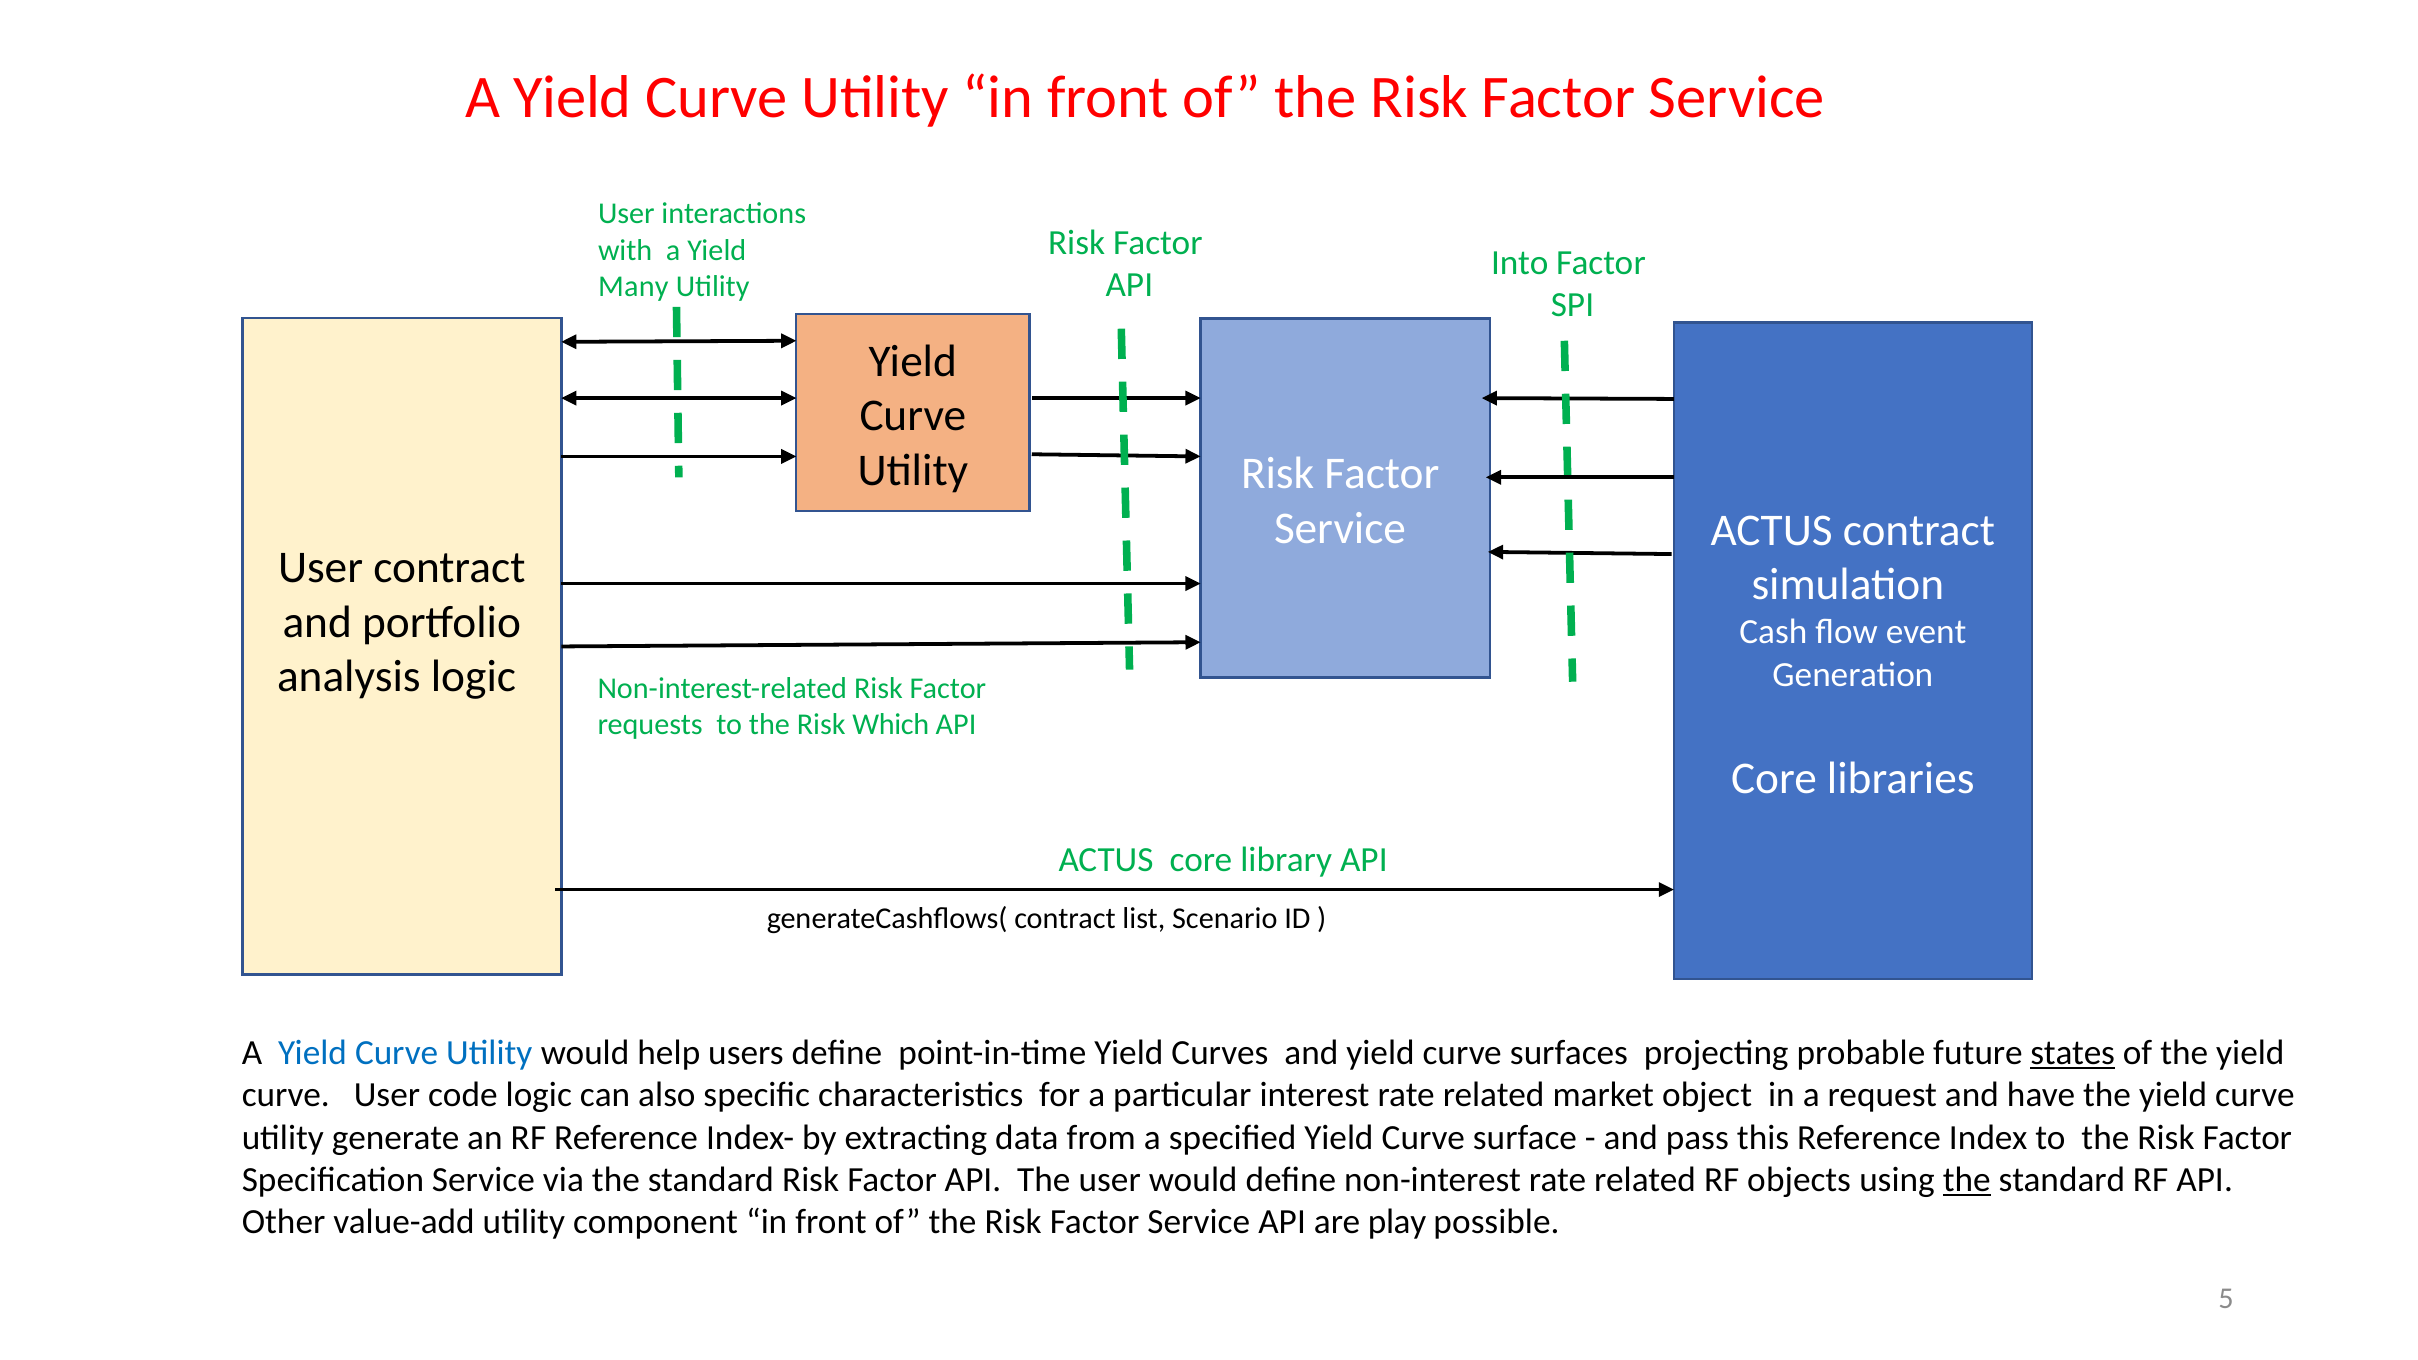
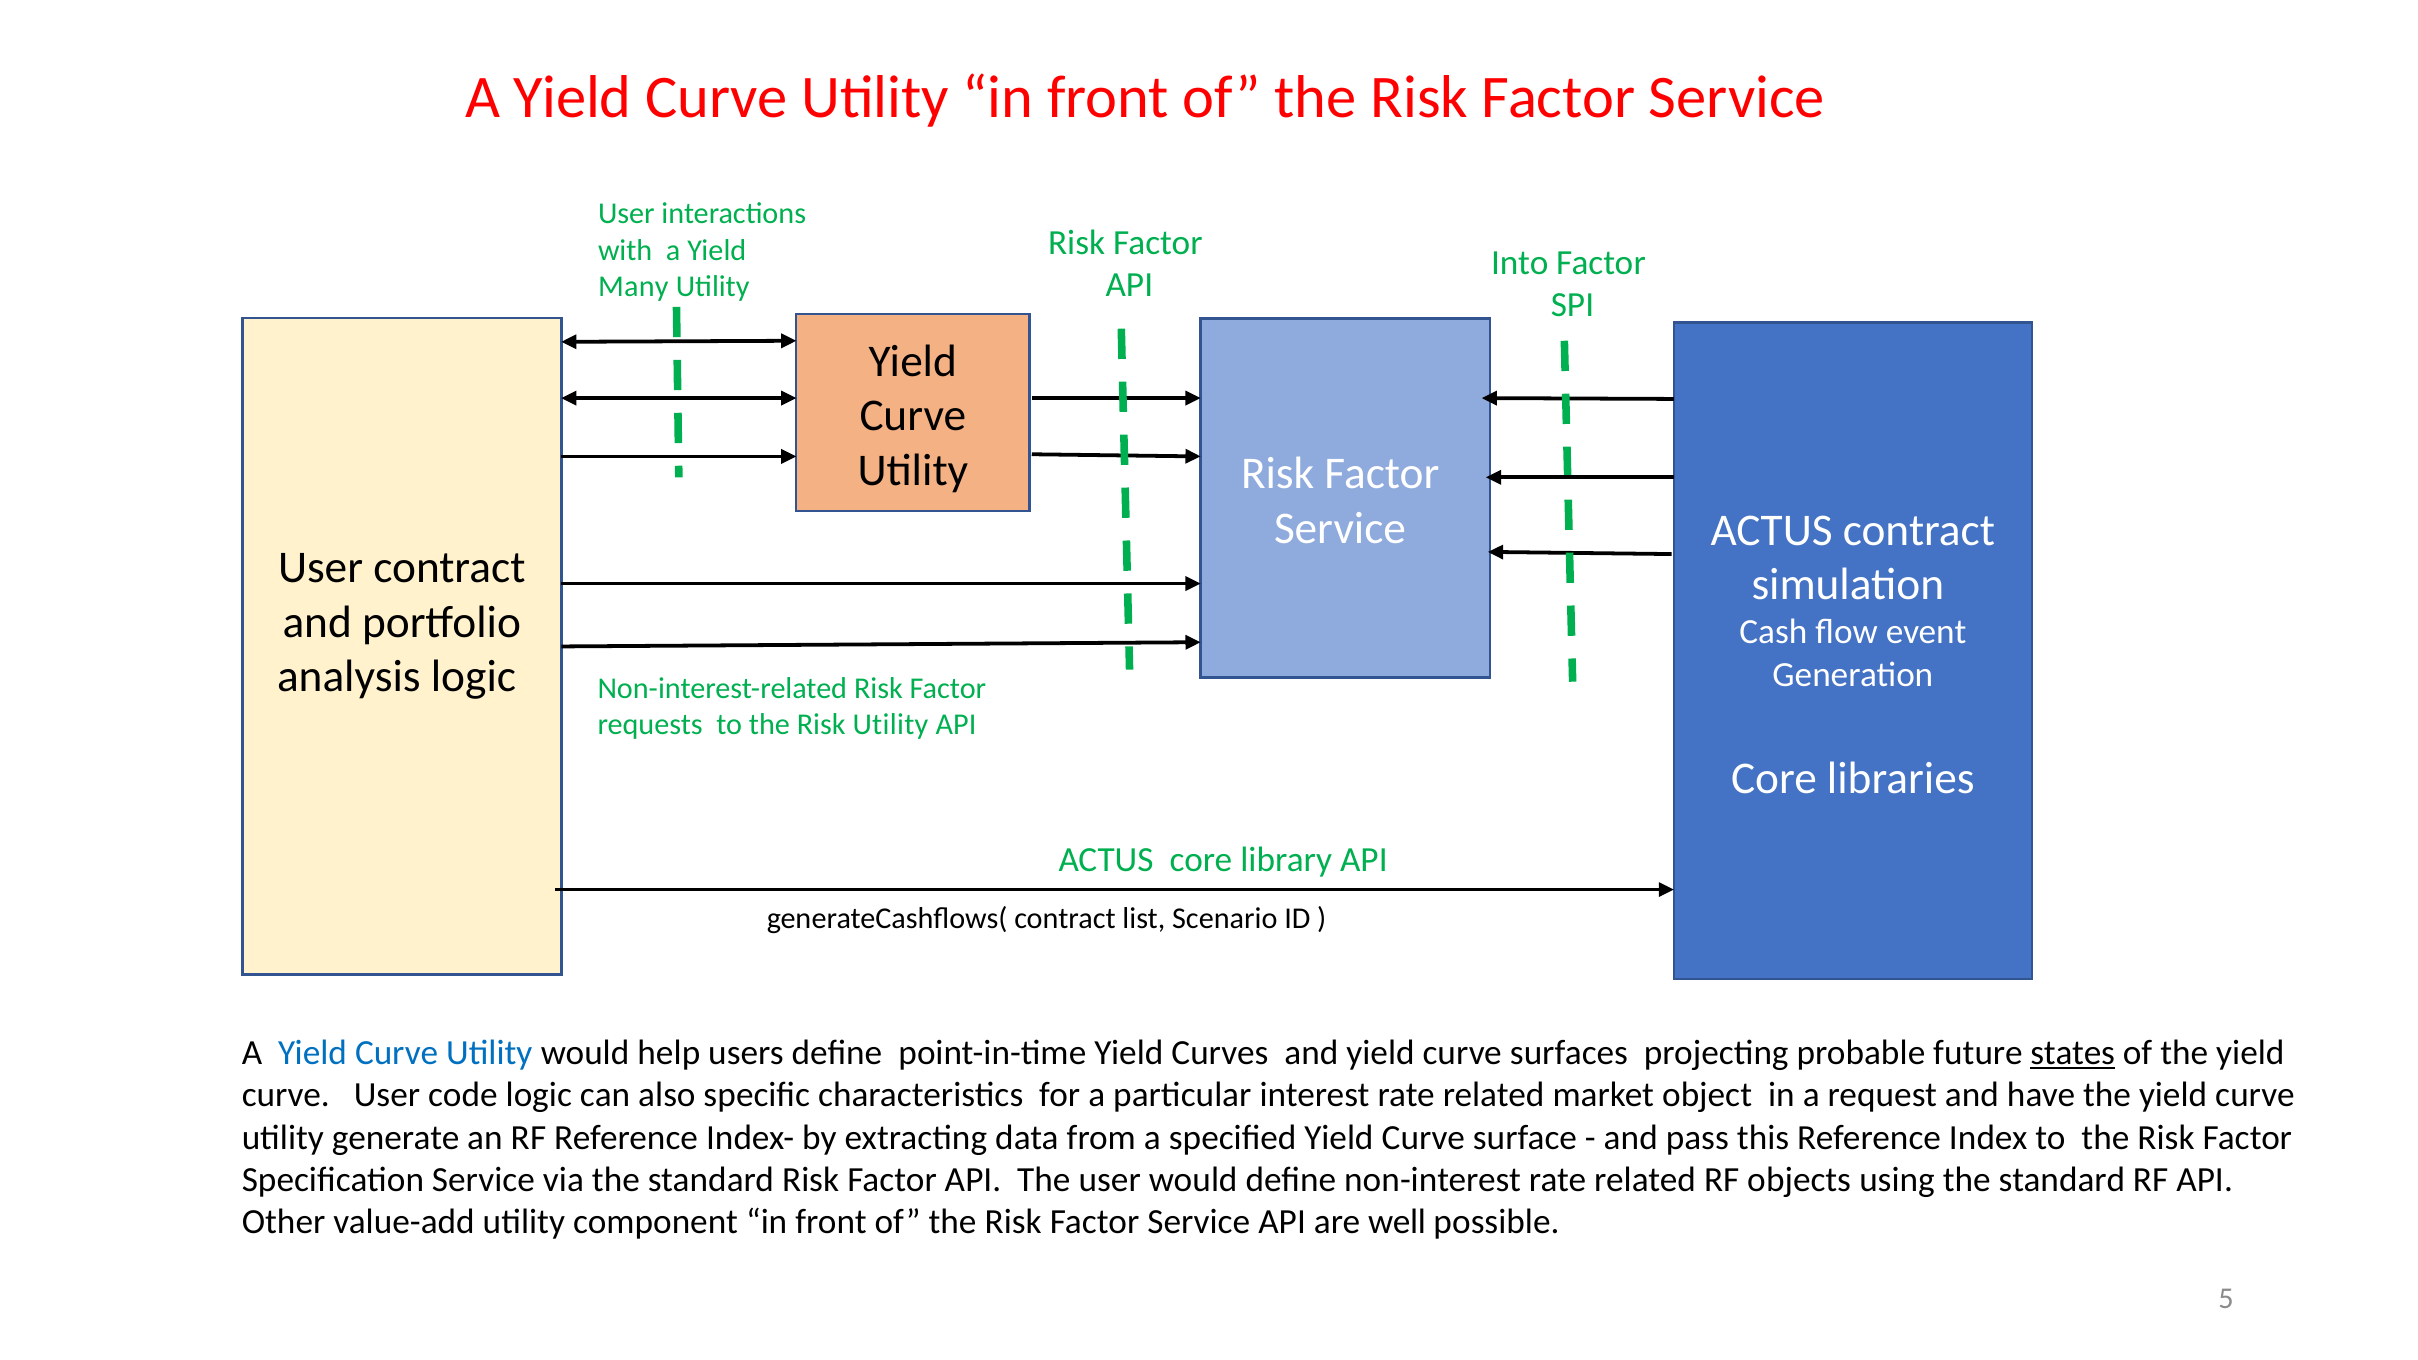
Risk Which: Which -> Utility
the at (1967, 1180) underline: present -> none
play: play -> well
